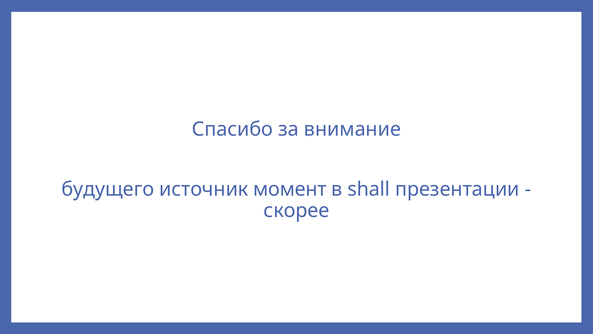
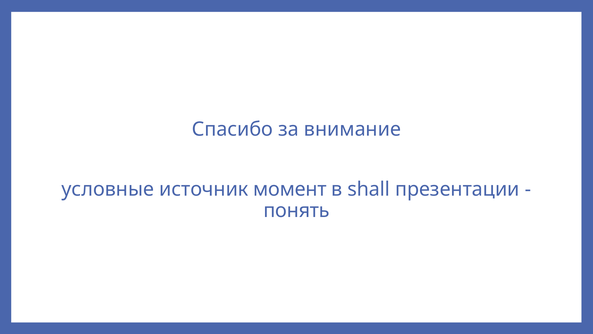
будущего: будущего -> условные
скорее: скорее -> понять
